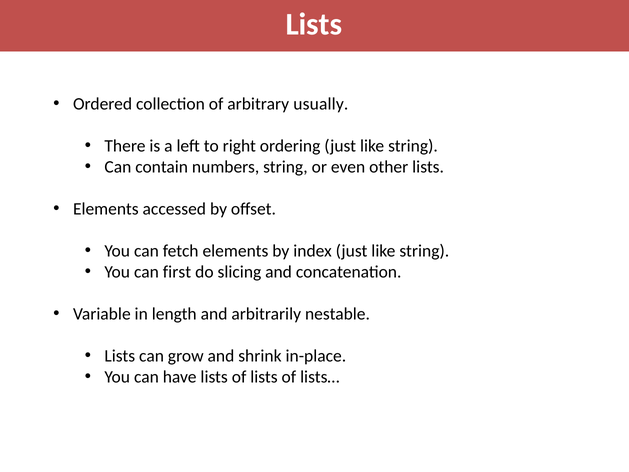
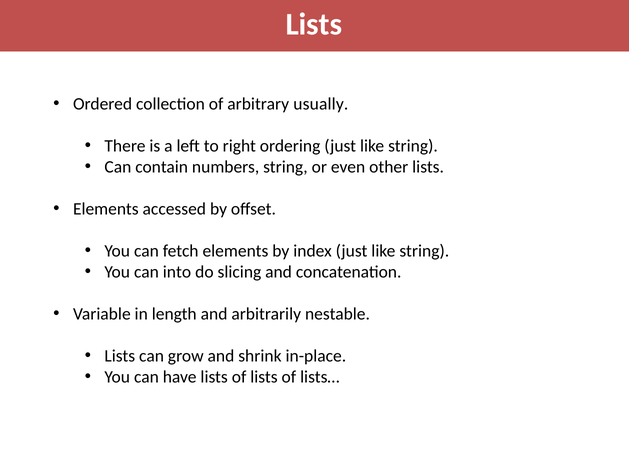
first: first -> into
